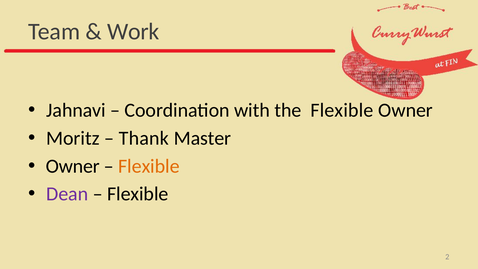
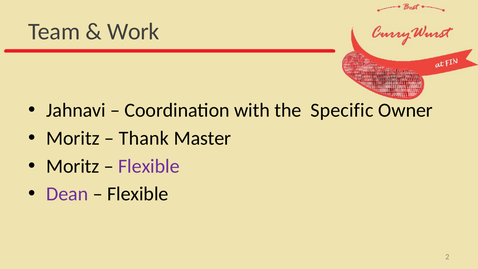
the Flexible: Flexible -> Specific
Owner at (73, 166): Owner -> Moritz
Flexible at (149, 166) colour: orange -> purple
